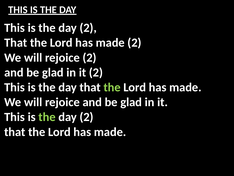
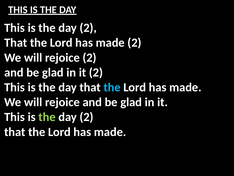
the at (112, 87) colour: light green -> light blue
